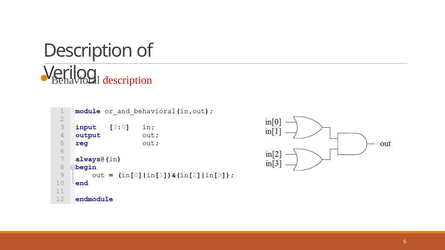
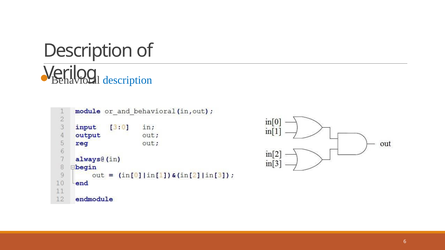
description at (127, 80) colour: red -> blue
